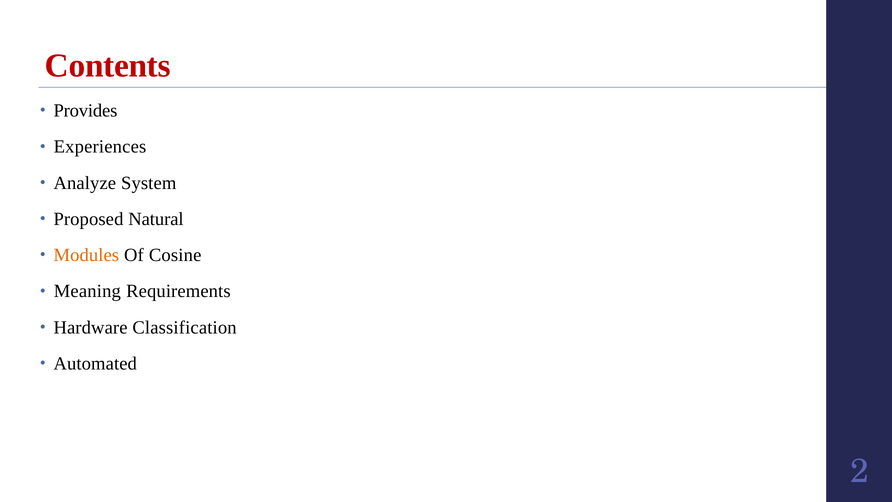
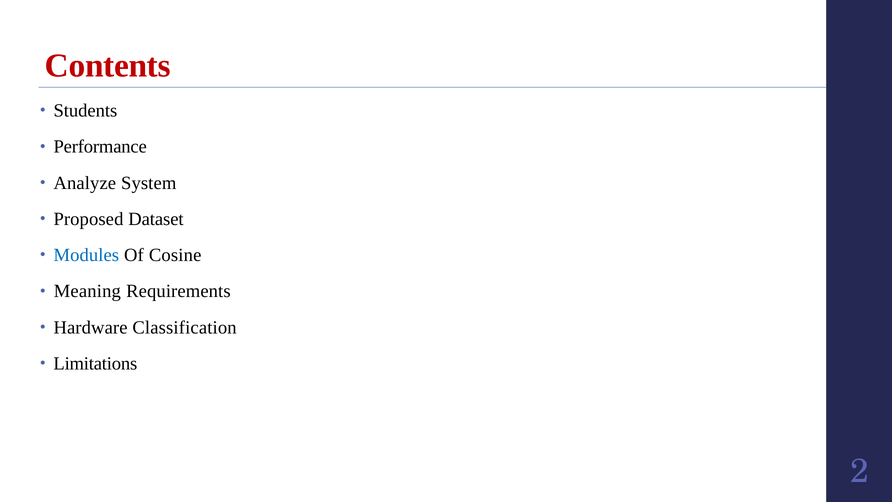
Provides: Provides -> Students
Experiences: Experiences -> Performance
Natural: Natural -> Dataset
Modules colour: orange -> blue
Automated: Automated -> Limitations
